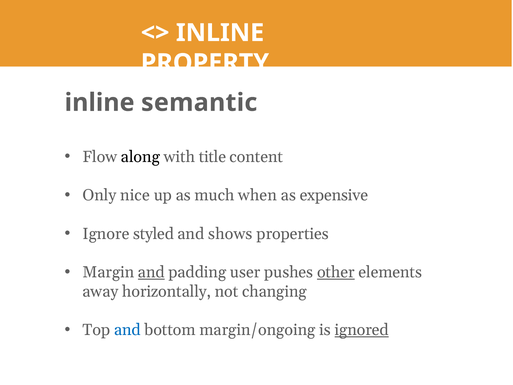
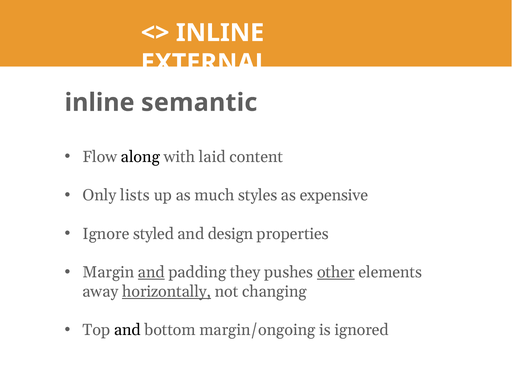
PROPERTY: PROPERTY -> EXTERNAL
title: title -> laid
nice: nice -> lists
when: when -> styles
shows: shows -> design
user: user -> they
horizontally underline: none -> present
and at (127, 330) colour: blue -> black
ignored underline: present -> none
